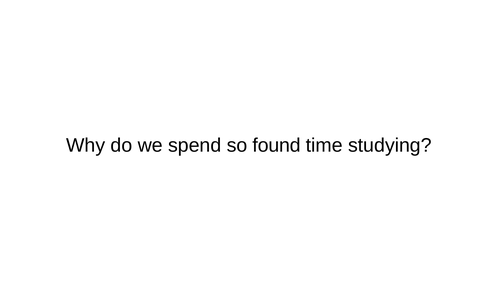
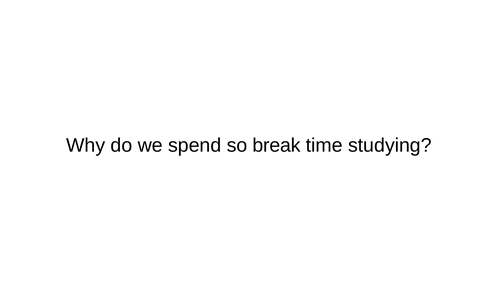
found: found -> break
